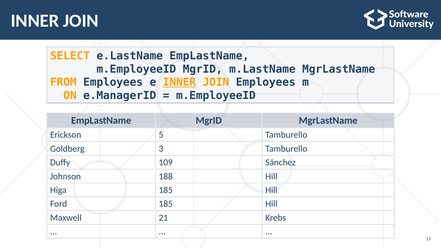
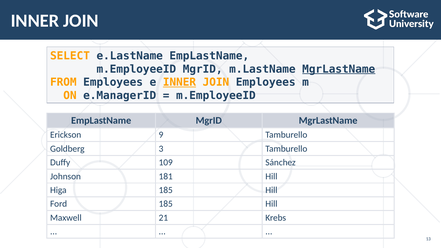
MgrLastName at (339, 69) underline: none -> present
5: 5 -> 9
188: 188 -> 181
